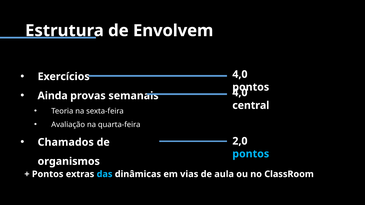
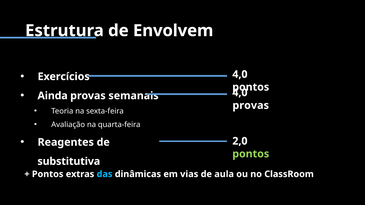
central at (251, 106): central -> provas
Chamados: Chamados -> Reagentes
pontos at (251, 154) colour: light blue -> light green
organismos: organismos -> substitutiva
